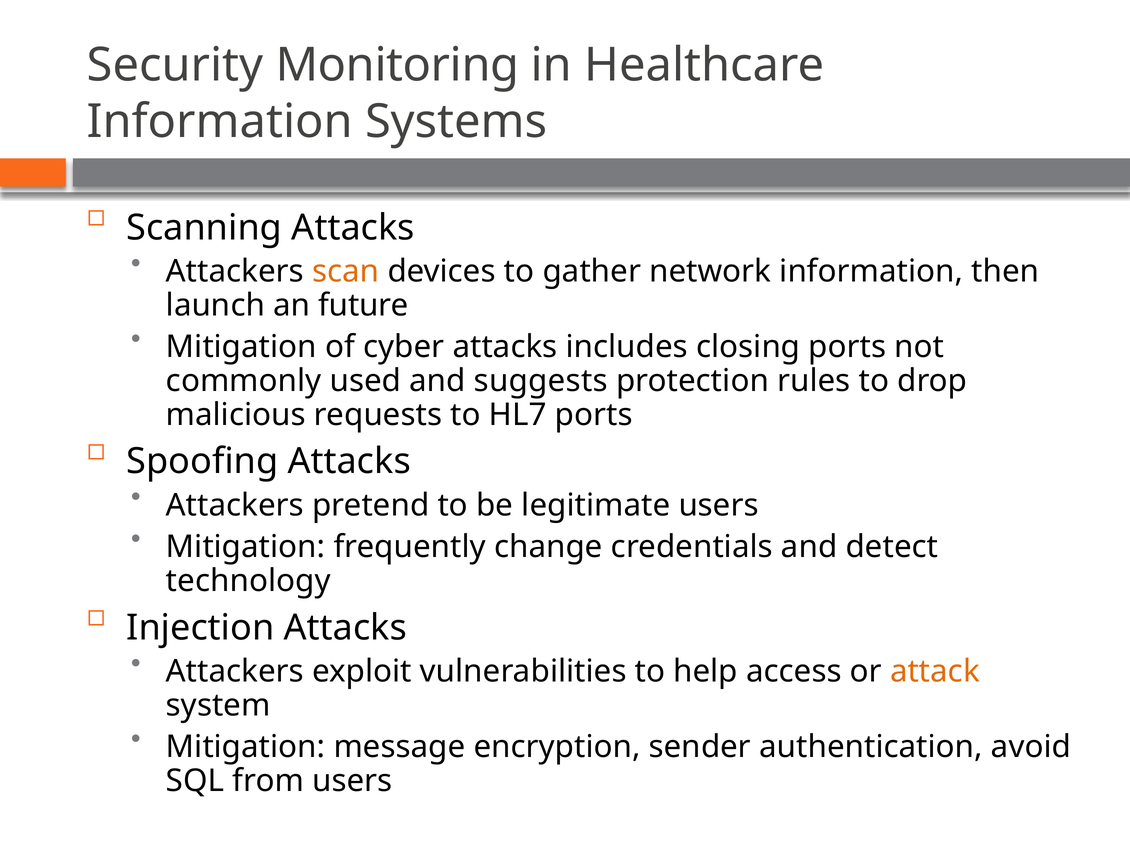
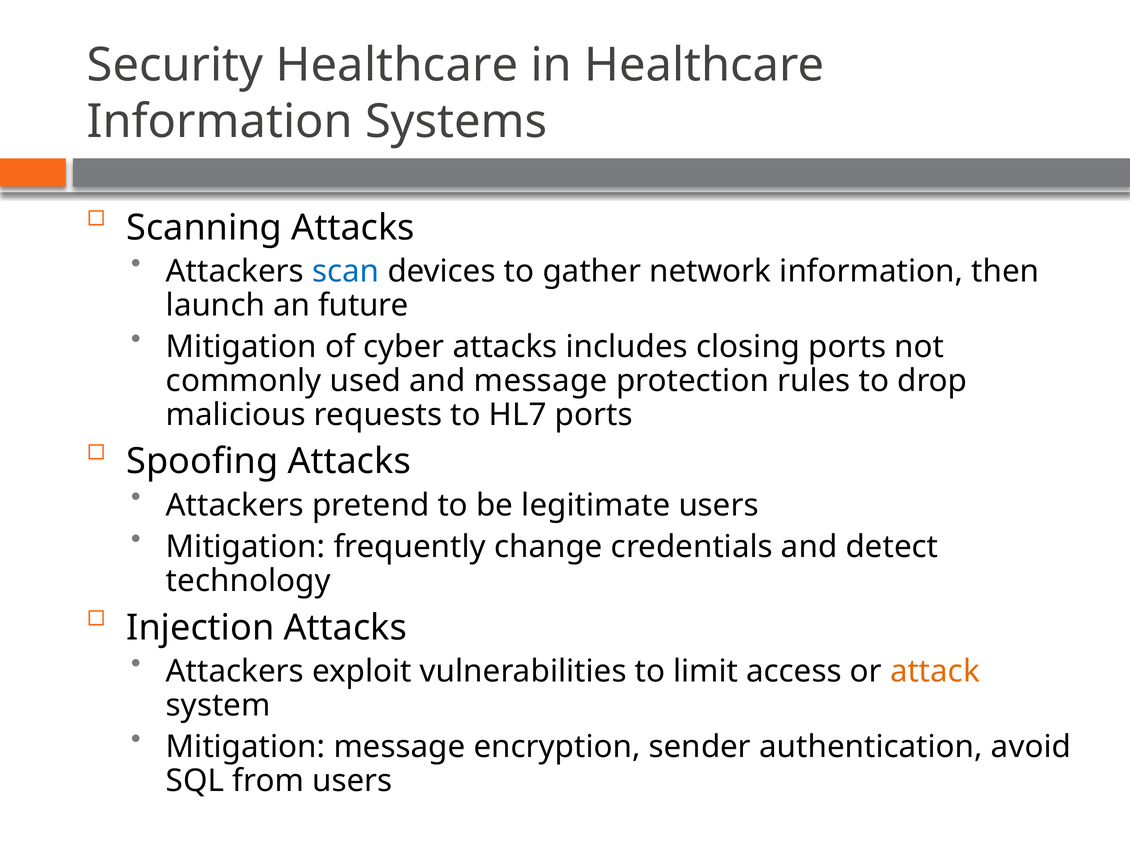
Security Monitoring: Monitoring -> Healthcare
scan colour: orange -> blue
and suggests: suggests -> message
help: help -> limit
